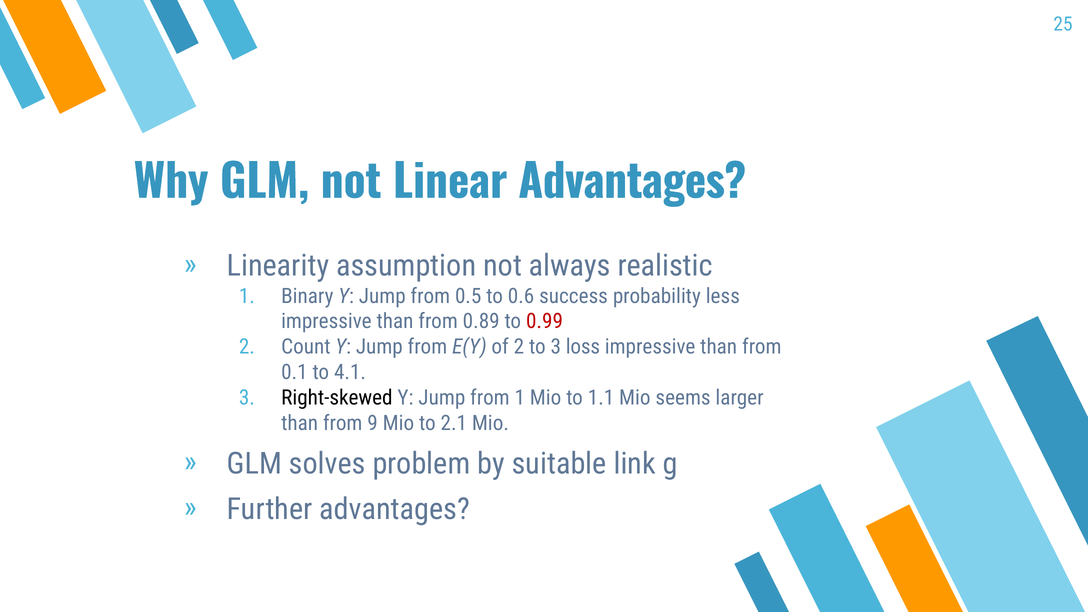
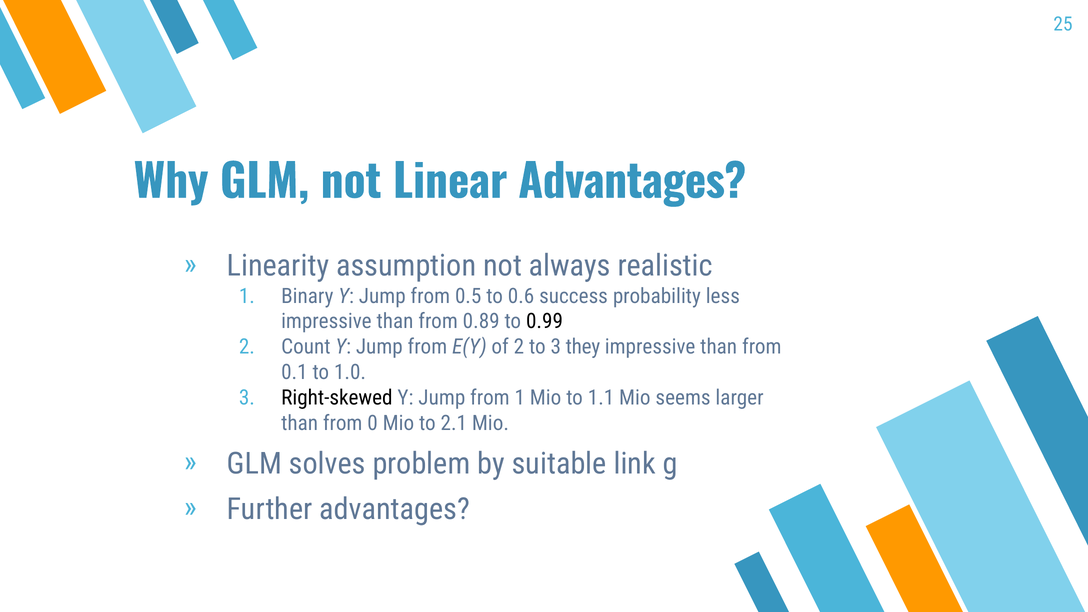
0.99 colour: red -> black
loss: loss -> they
4.1: 4.1 -> 1.0
9: 9 -> 0
